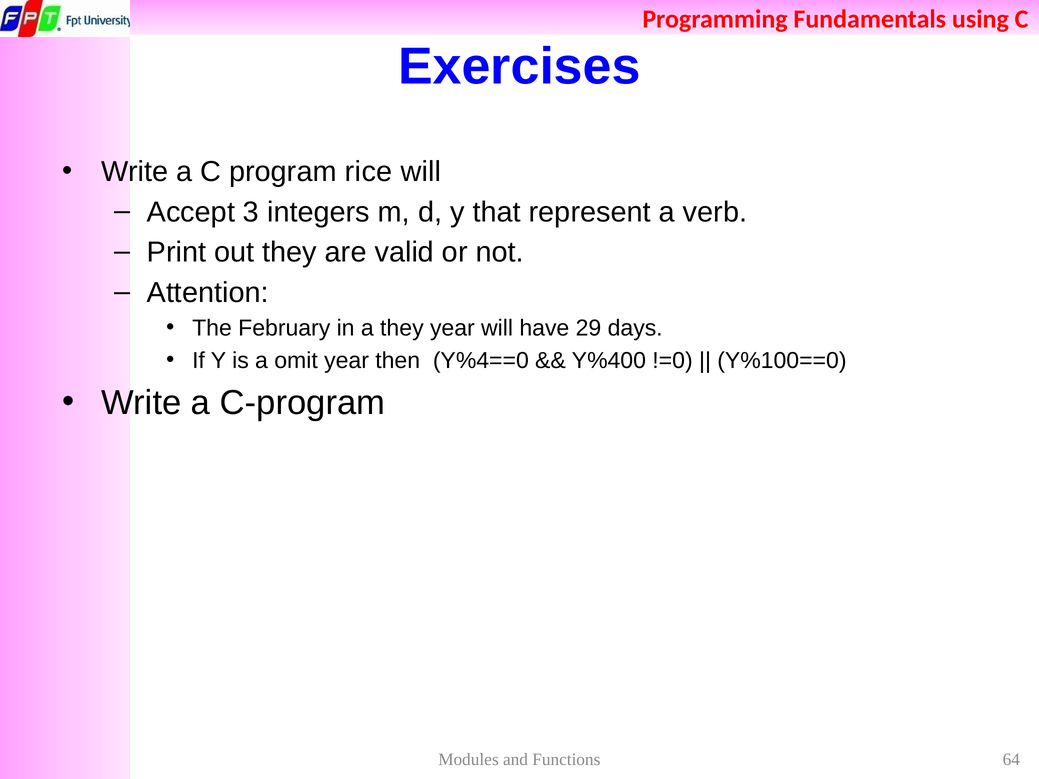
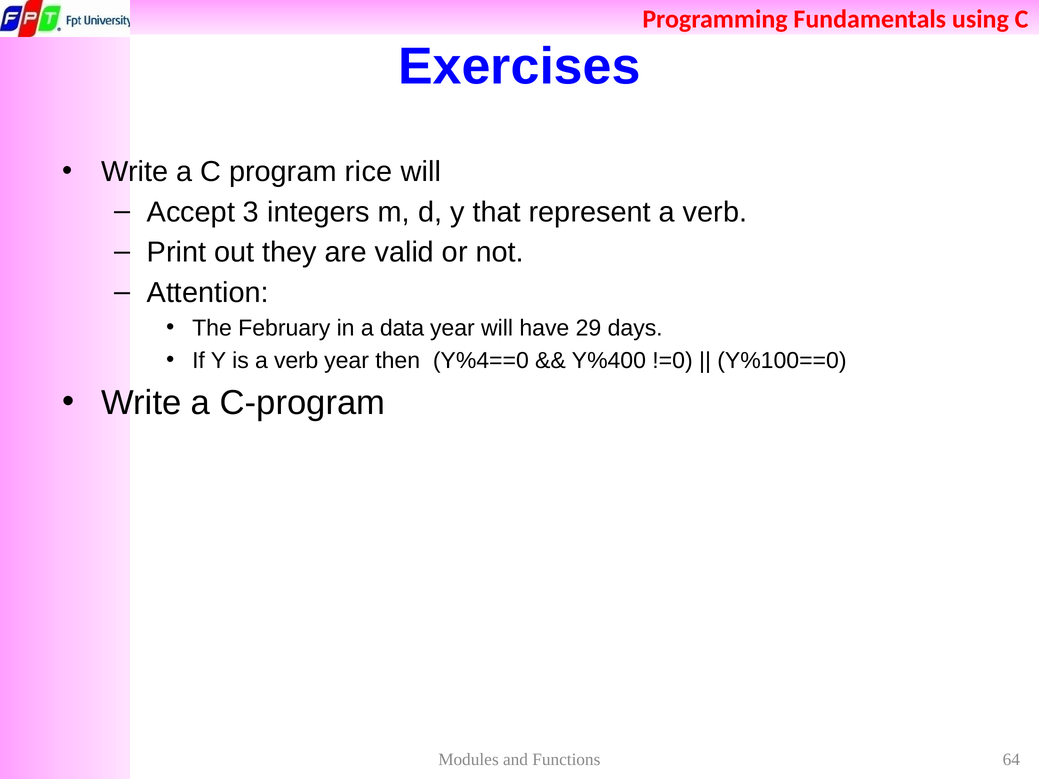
a they: they -> data
is a omit: omit -> verb
